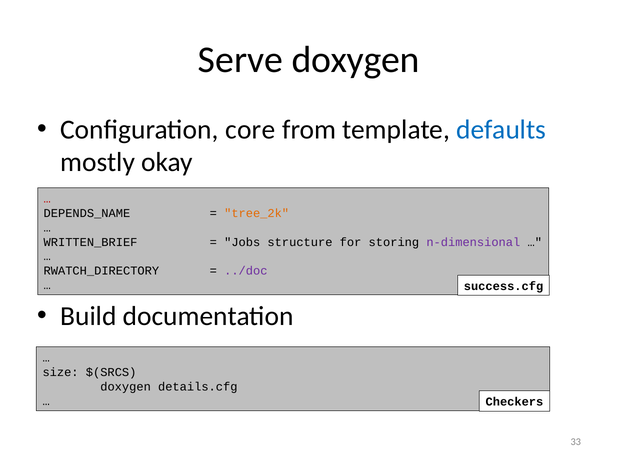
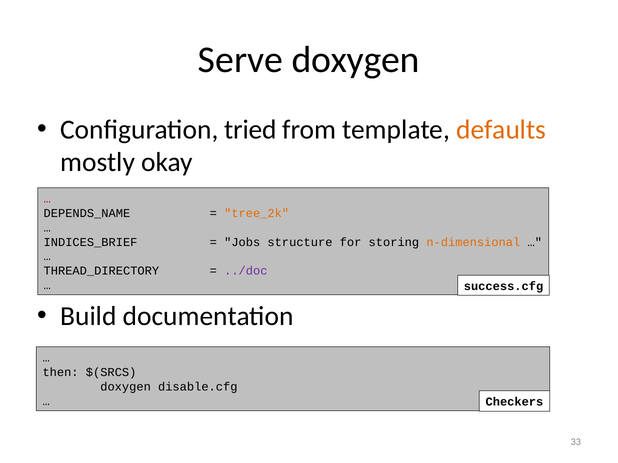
core: core -> tried
defaults colour: blue -> orange
WRITTEN_BRIEF: WRITTEN_BRIEF -> INDICES_BRIEF
n-dimensional colour: purple -> orange
RWATCH_DIRECTORY: RWATCH_DIRECTORY -> THREAD_DIRECTORY
size: size -> then
details.cfg: details.cfg -> disable.cfg
